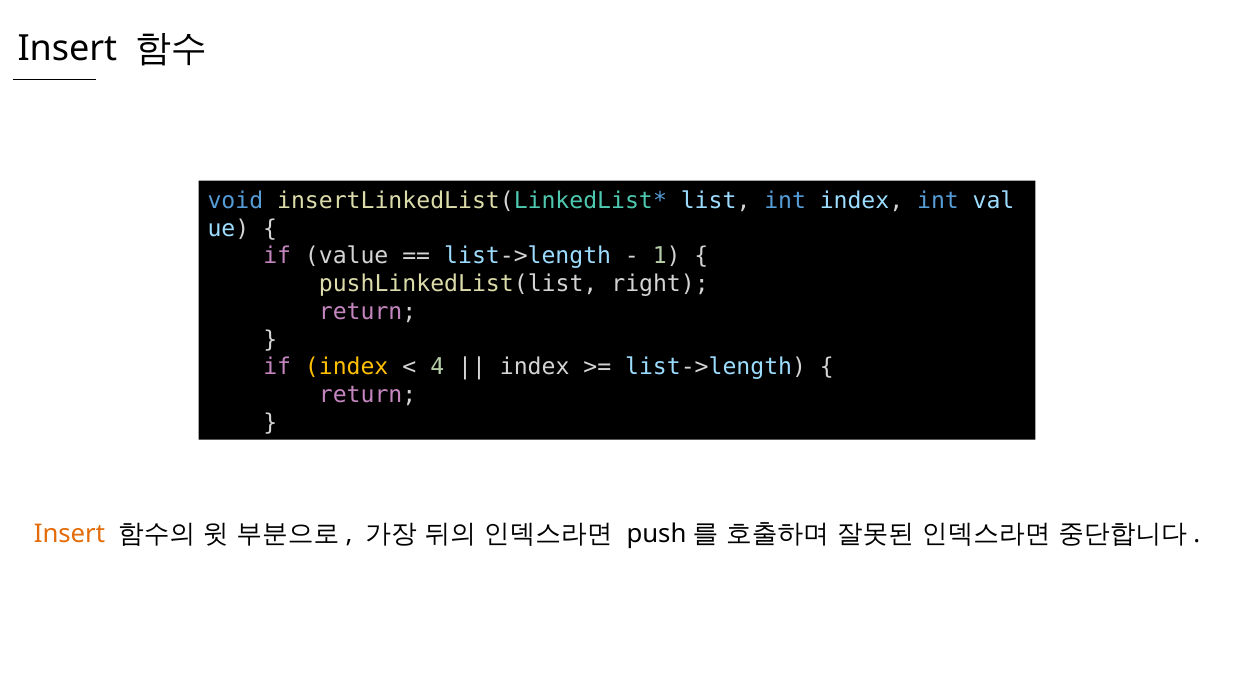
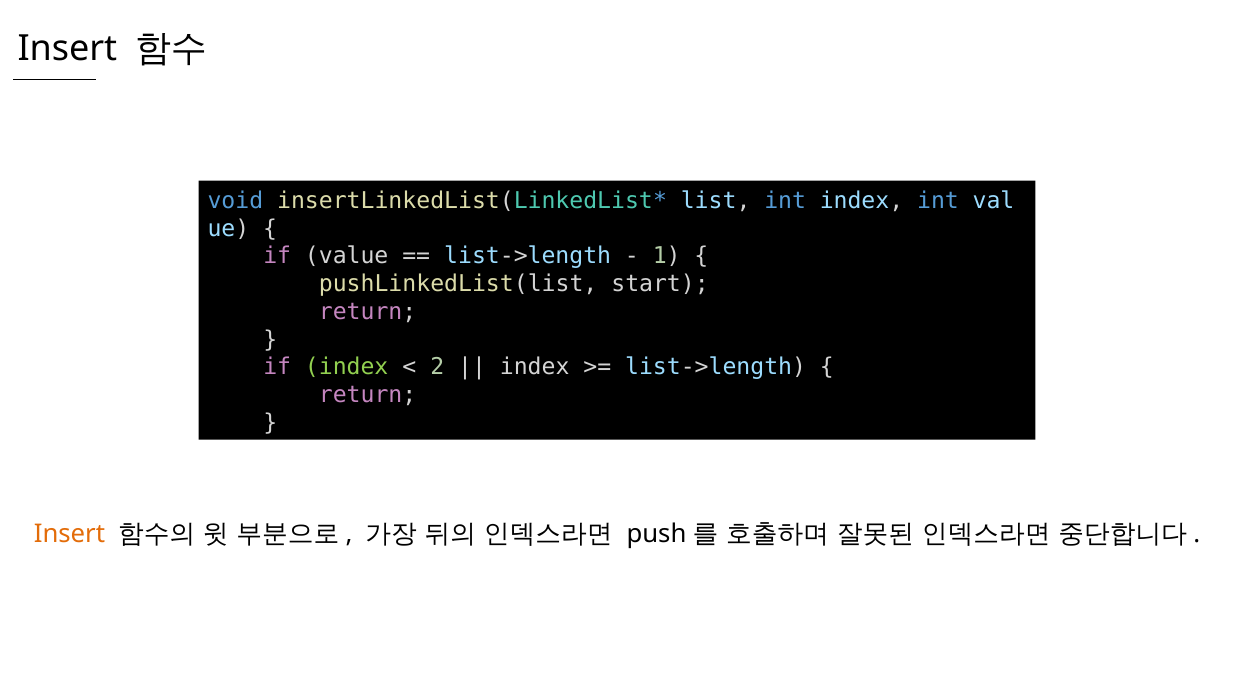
right: right -> start
index at (347, 367) colour: yellow -> light green
4: 4 -> 2
